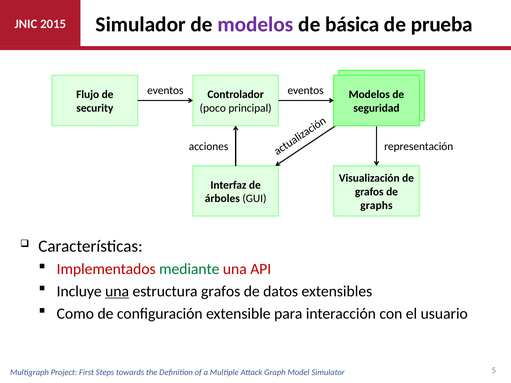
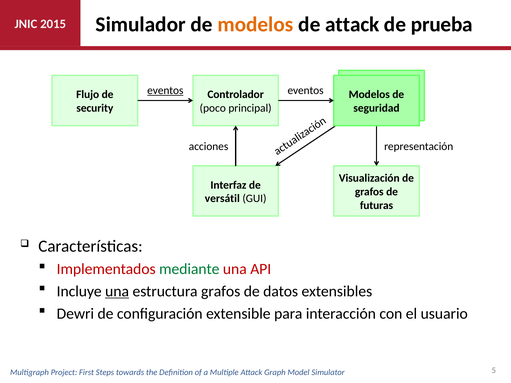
modelos at (255, 25) colour: purple -> orange
de básica: básica -> attack
eventos at (165, 91) underline: none -> present
árboles: árboles -> versátil
graphs: graphs -> futuras
Como: Como -> Dewri
